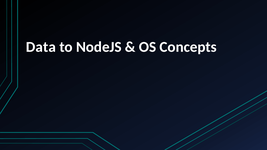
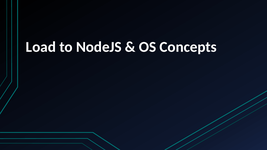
Data: Data -> Load
